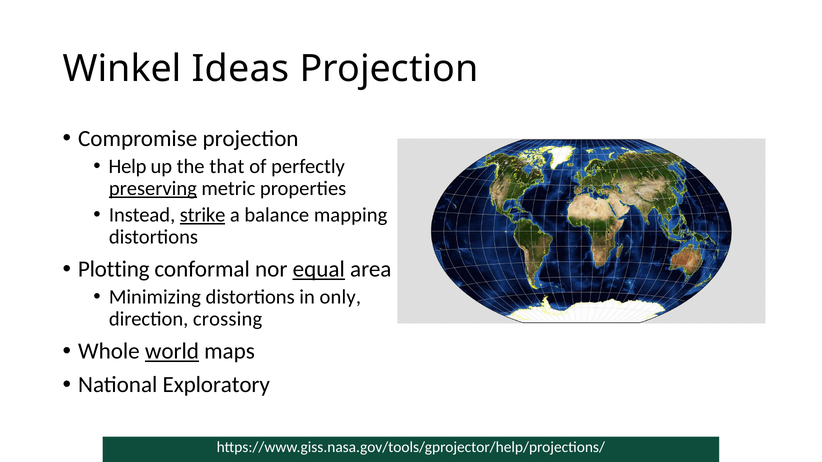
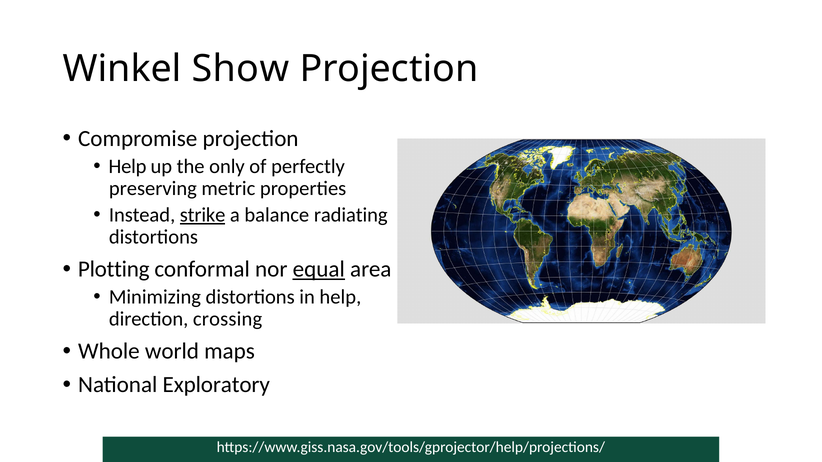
Ideas: Ideas -> Show
that: that -> only
preserving underline: present -> none
mapping: mapping -> radiating
in only: only -> help
world underline: present -> none
